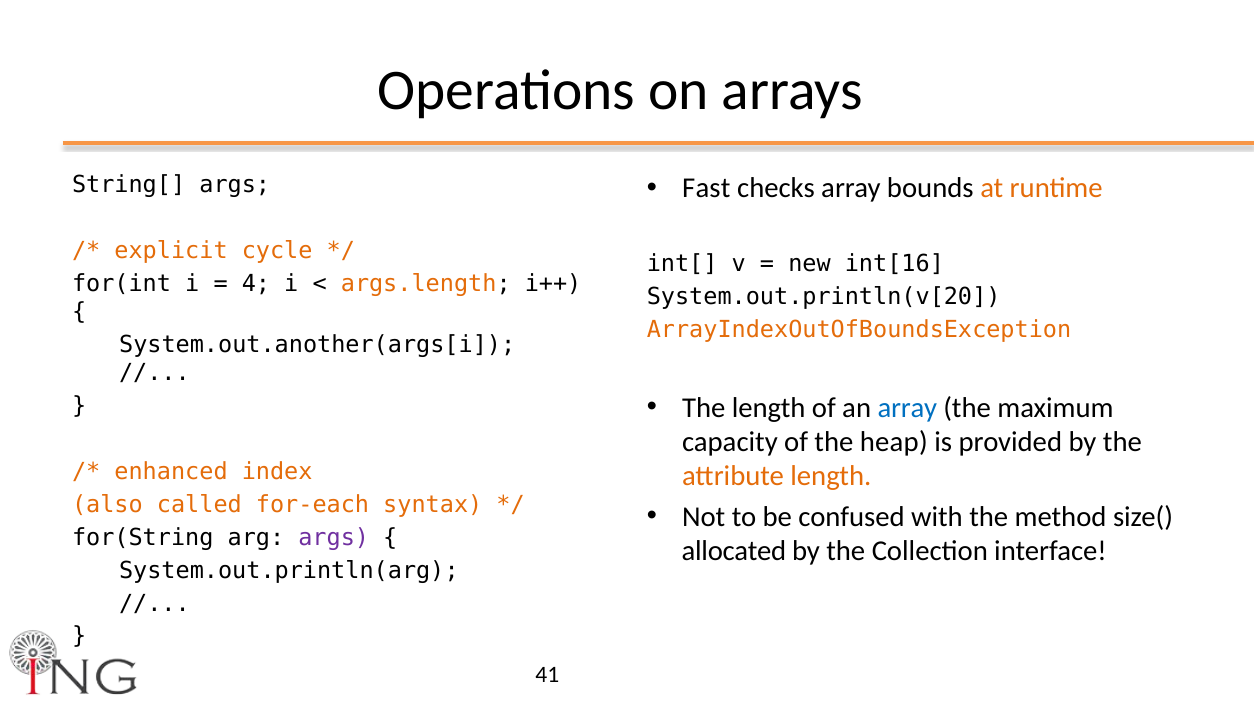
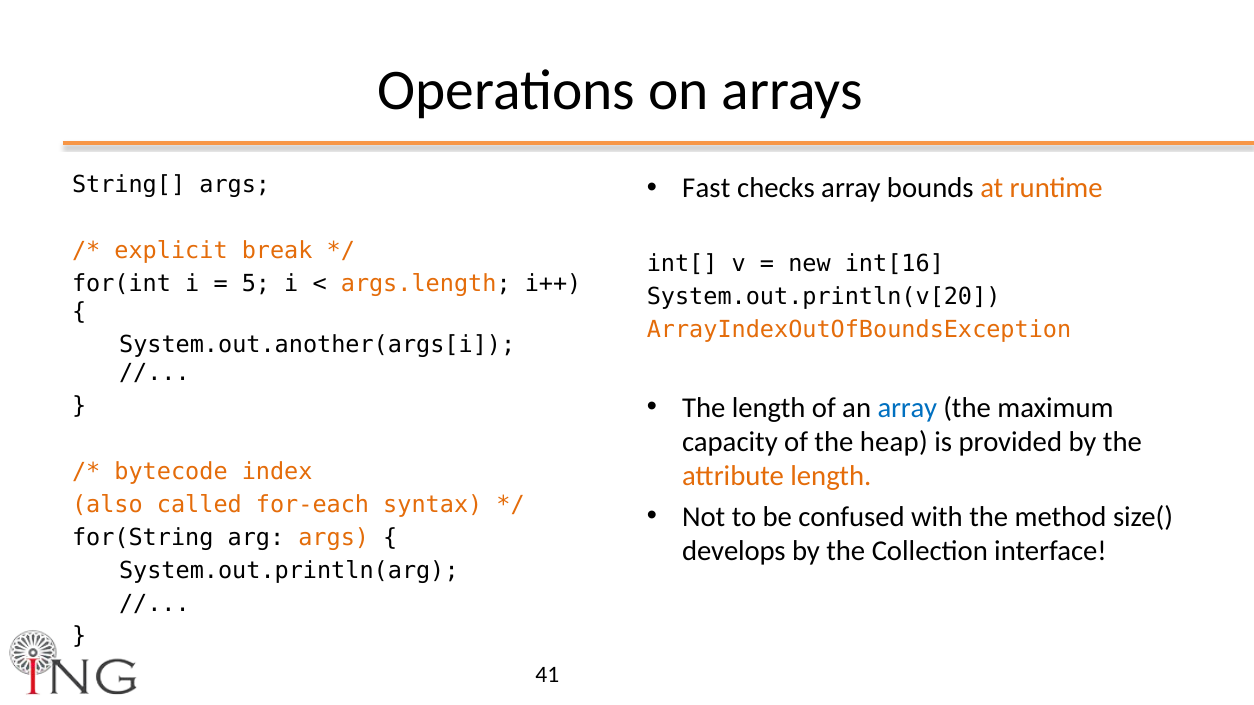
cycle: cycle -> break
4: 4 -> 5
enhanced: enhanced -> bytecode
args at (334, 538) colour: purple -> orange
allocated: allocated -> develops
